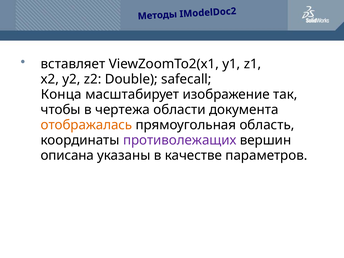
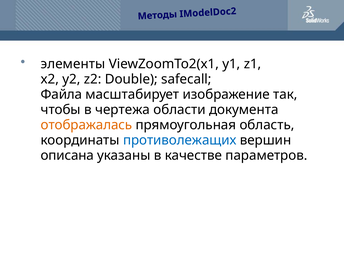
вставляет: вставляет -> элементы
Конца: Конца -> Файла
противолежащих colour: purple -> blue
